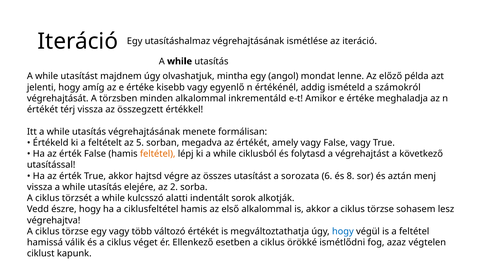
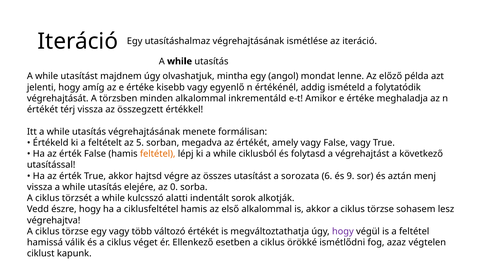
számokról: számokról -> folytatódik
8: 8 -> 9
2: 2 -> 0
hogy at (343, 232) colour: blue -> purple
